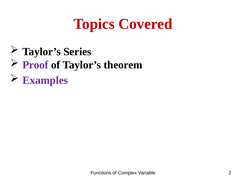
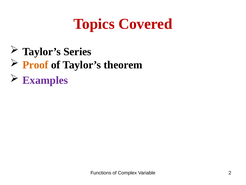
Proof colour: purple -> orange
